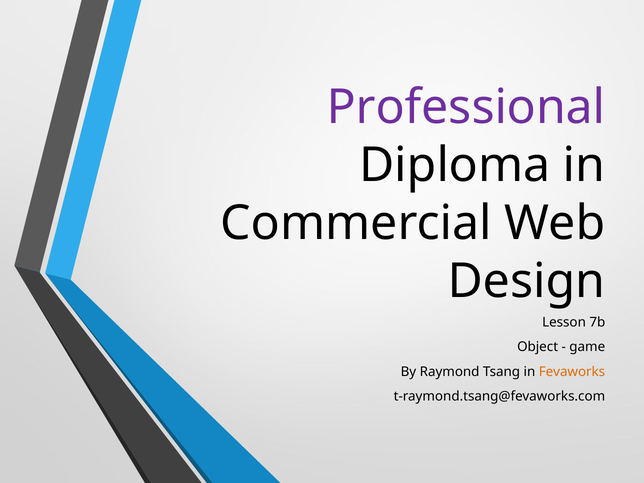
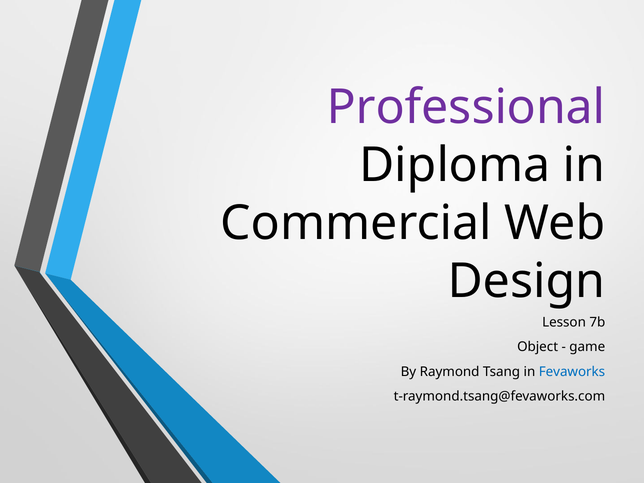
Fevaworks colour: orange -> blue
